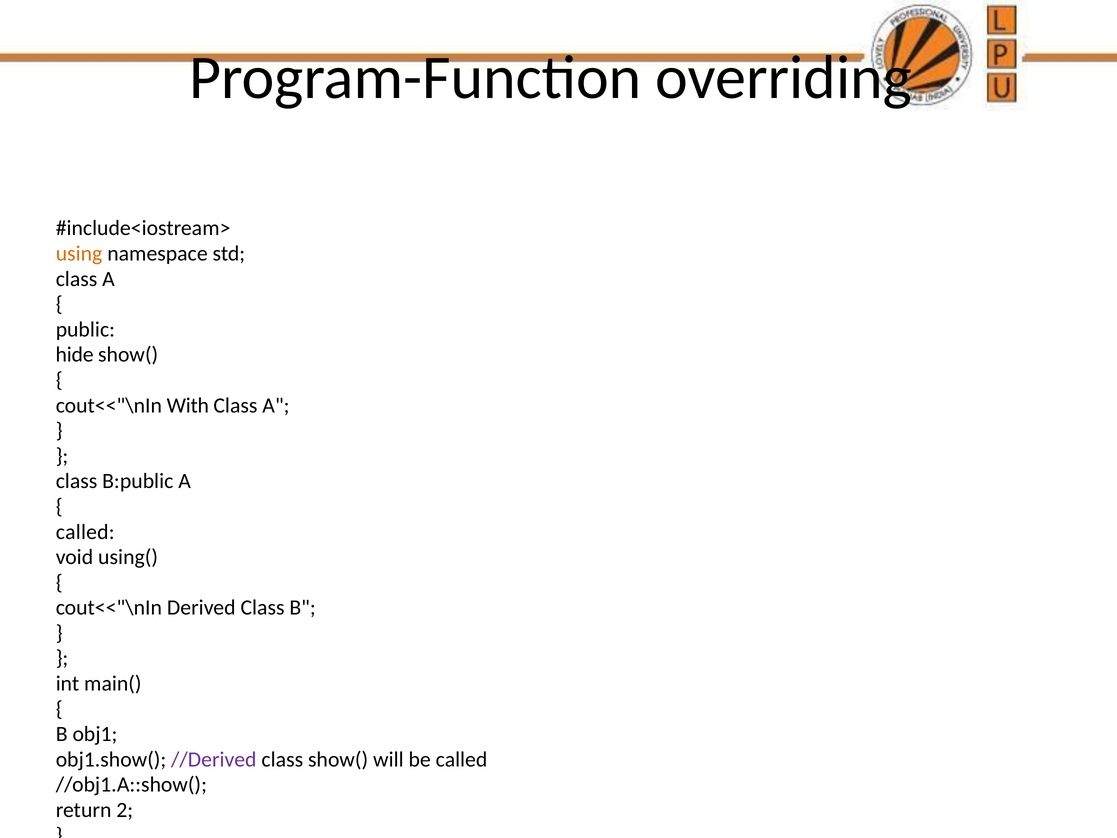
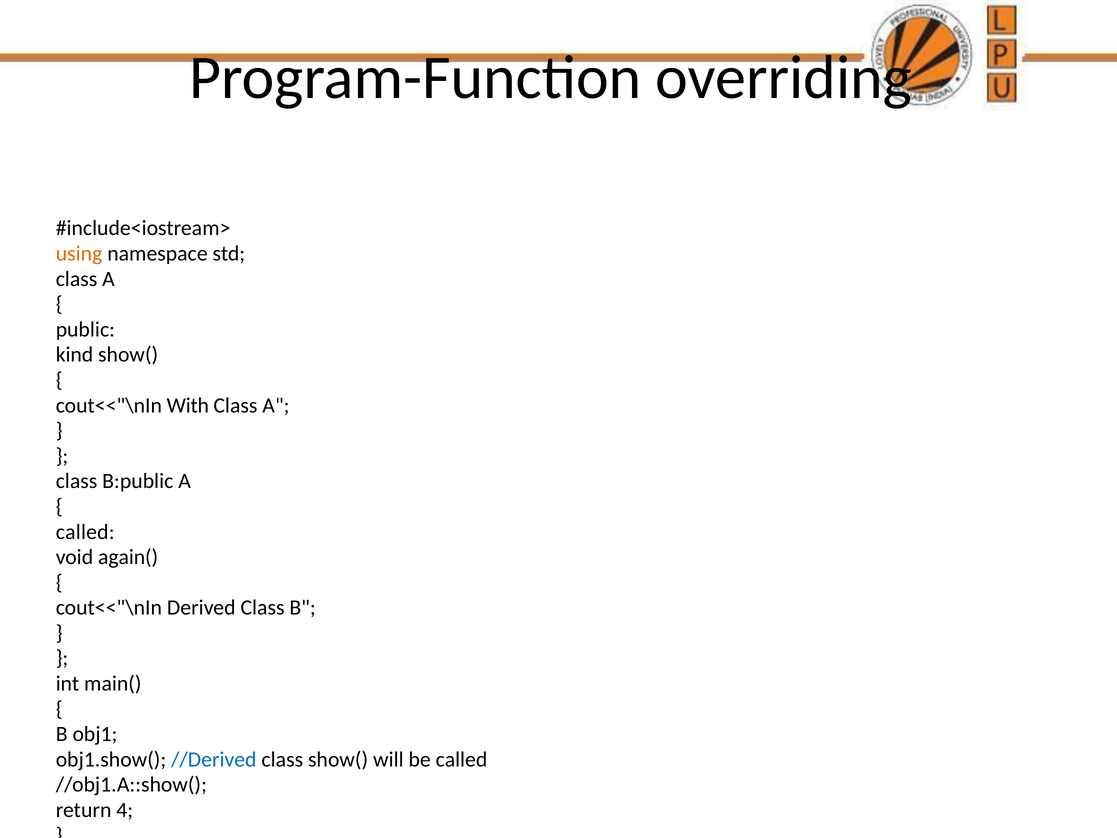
hide: hide -> kind
using(: using( -> again(
//Derived colour: purple -> blue
2: 2 -> 4
